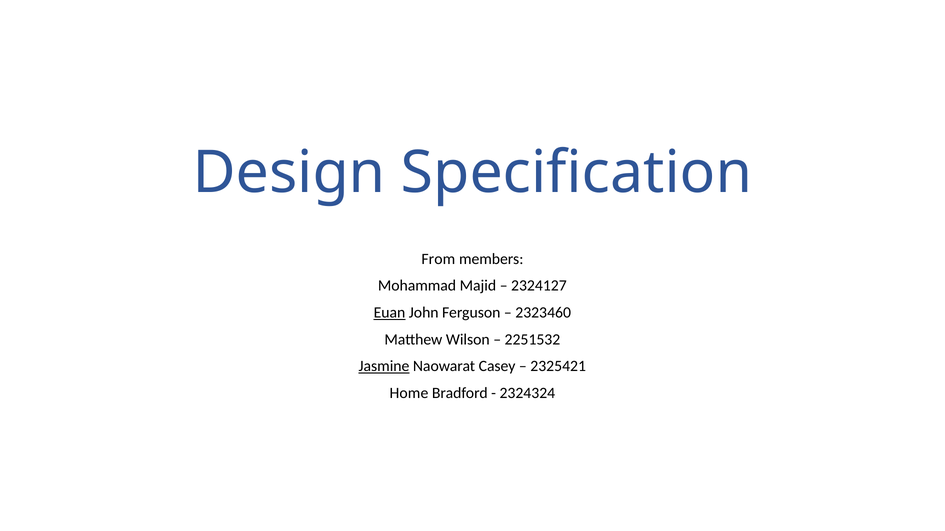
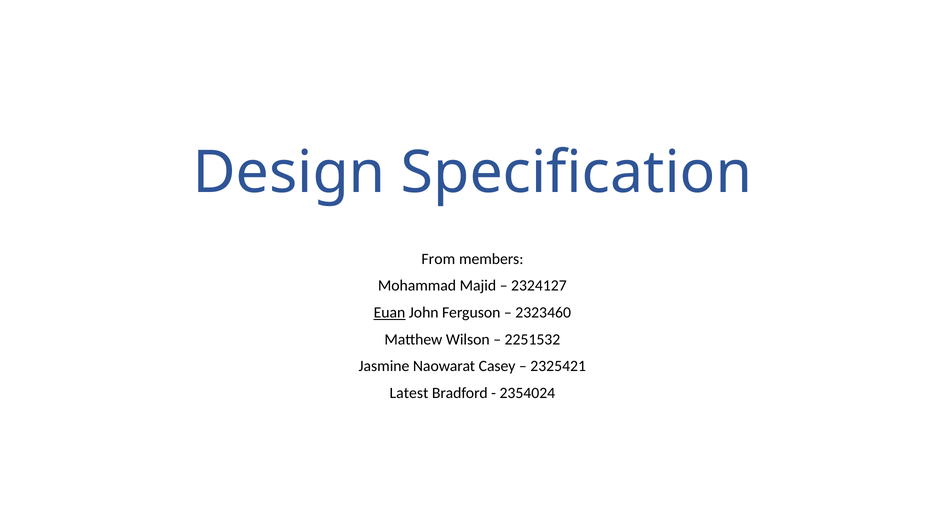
Jasmine underline: present -> none
Home: Home -> Latest
2324324: 2324324 -> 2354024
